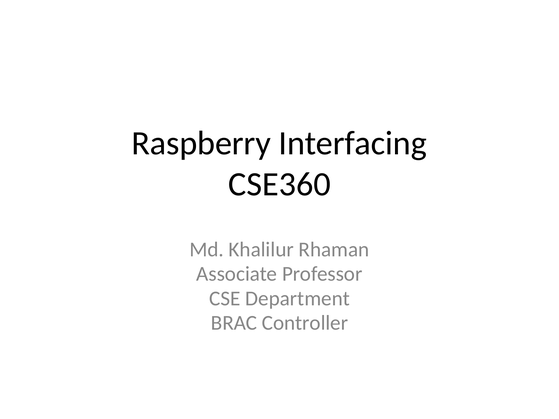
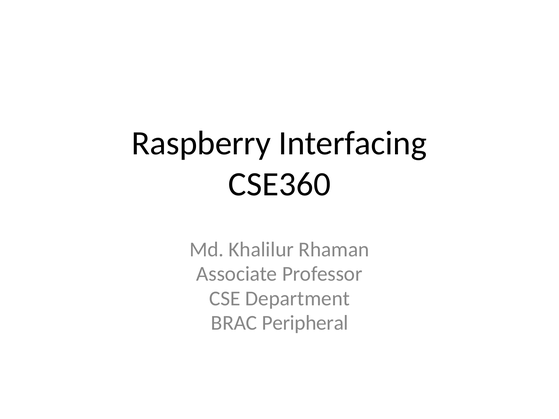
Controller: Controller -> Peripheral
